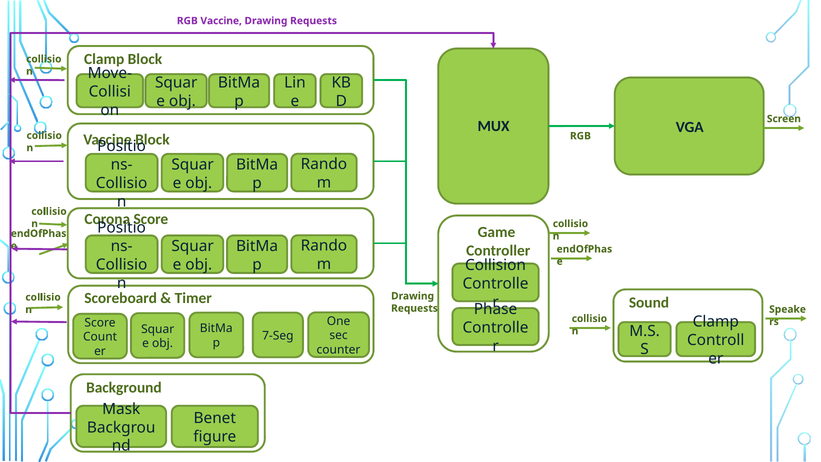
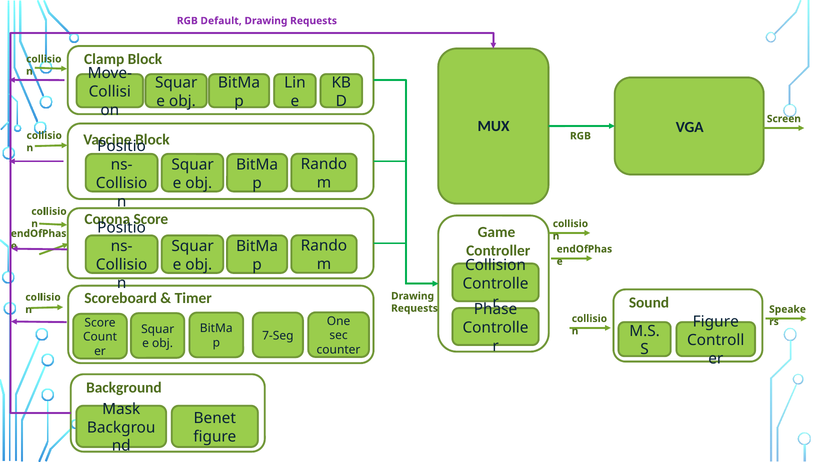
RGB Vaccine: Vaccine -> Default
Clamp at (716, 322): Clamp -> Figure
